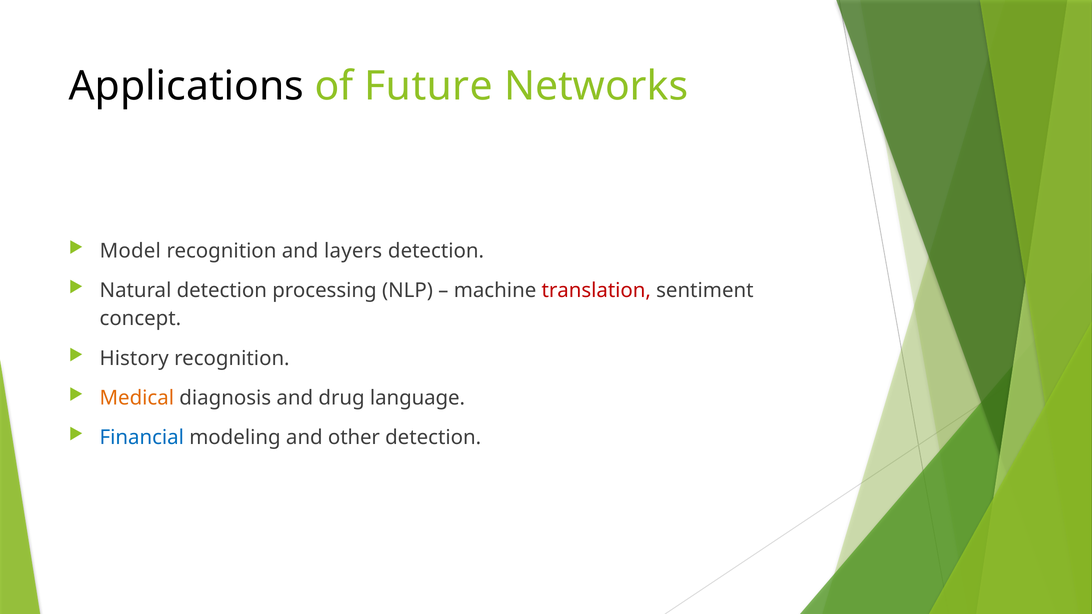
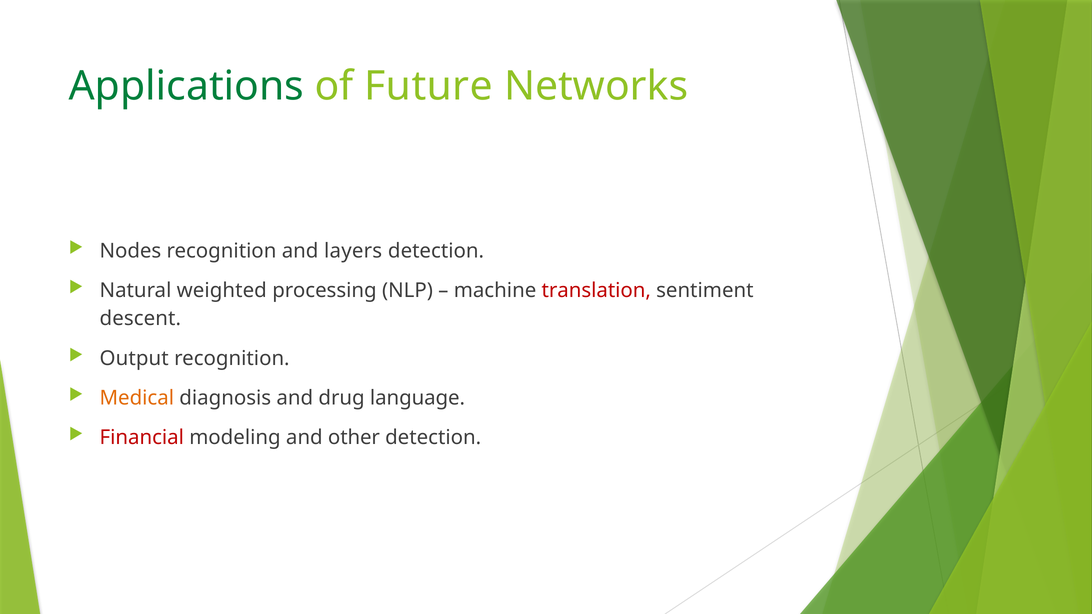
Applications colour: black -> green
Model: Model -> Nodes
Natural detection: detection -> weighted
concept: concept -> descent
History: History -> Output
Financial colour: blue -> red
